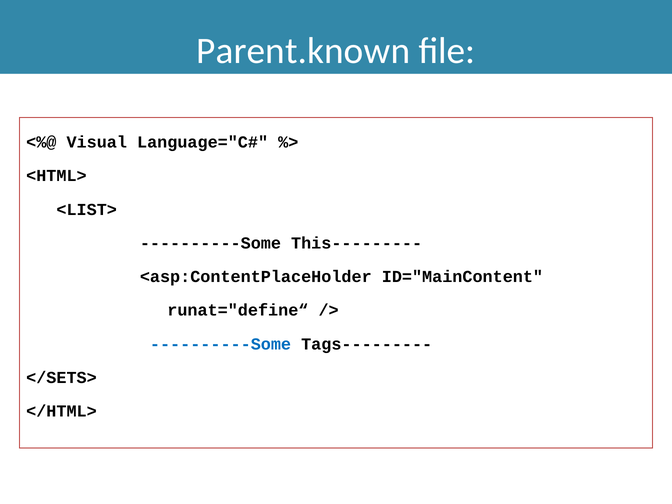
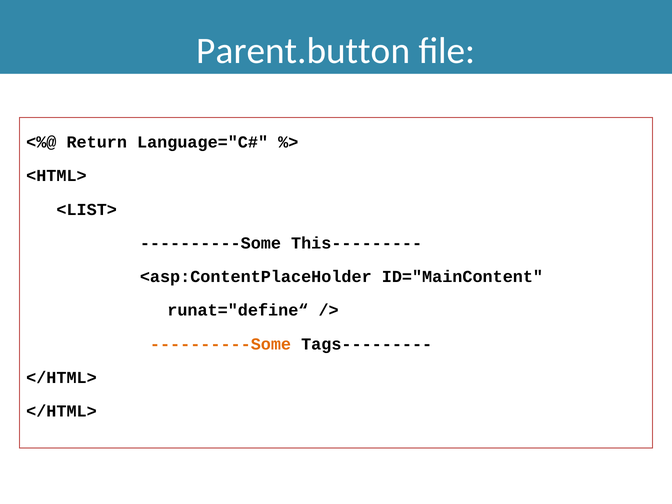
Parent.known: Parent.known -> Parent.button
Visual: Visual -> Return
----------Some at (221, 344) colour: blue -> orange
</SETS> at (61, 378): </SETS> -> </HTML>
